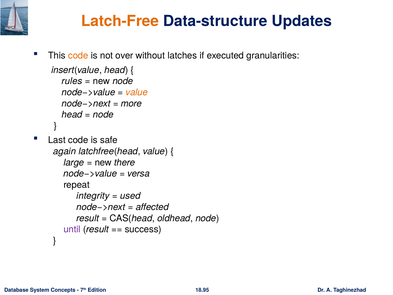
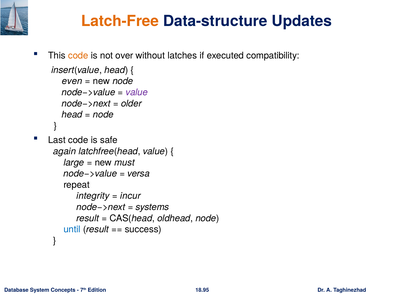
granularities: granularities -> compatibility
rules: rules -> even
value at (137, 92) colour: orange -> purple
more: more -> older
there: there -> must
used: used -> incur
affected: affected -> systems
until colour: purple -> blue
